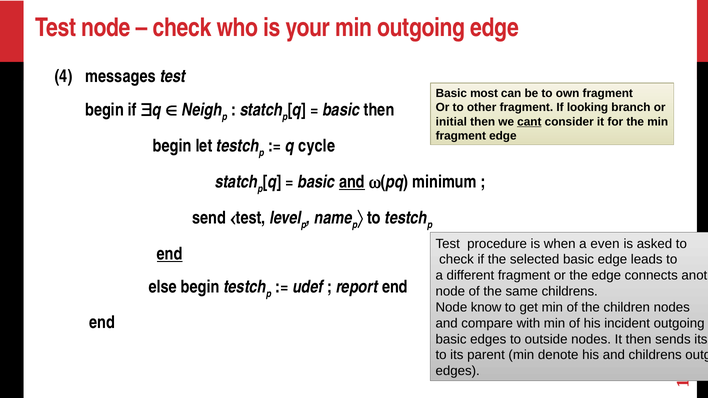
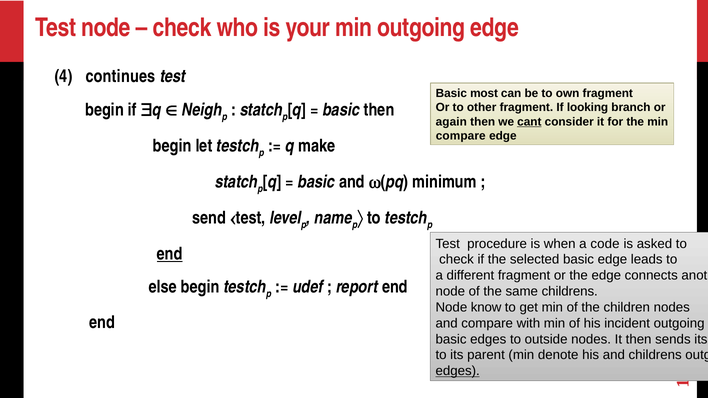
messages: messages -> continues
initial: initial -> again
fragment at (461, 136): fragment -> compare
cycle: cycle -> make
and at (352, 182) underline: present -> none
even: even -> code
edges at (458, 371) underline: none -> present
